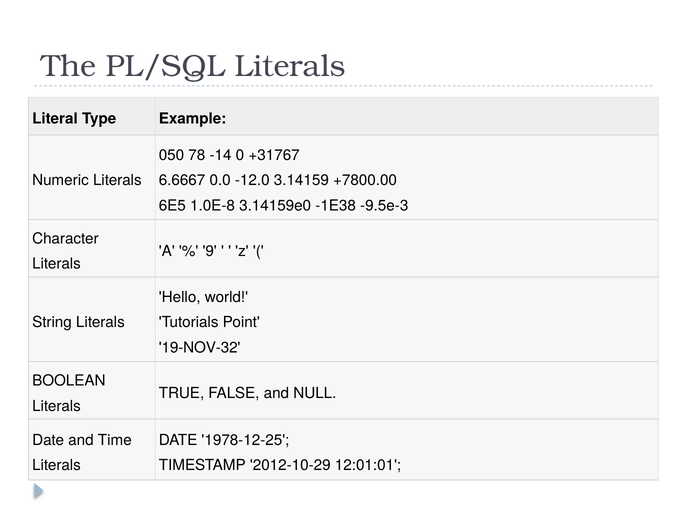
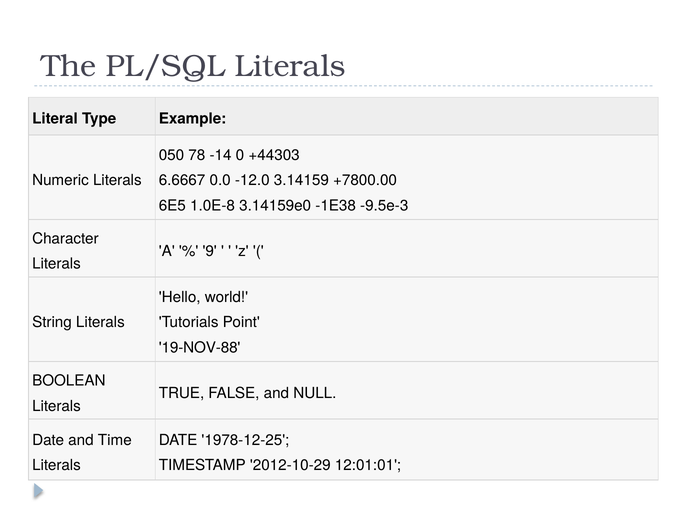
+31767: +31767 -> +44303
19-NOV-32: 19-NOV-32 -> 19-NOV-88
